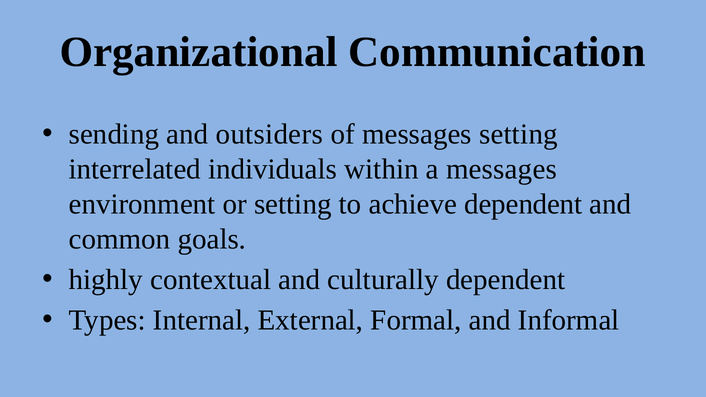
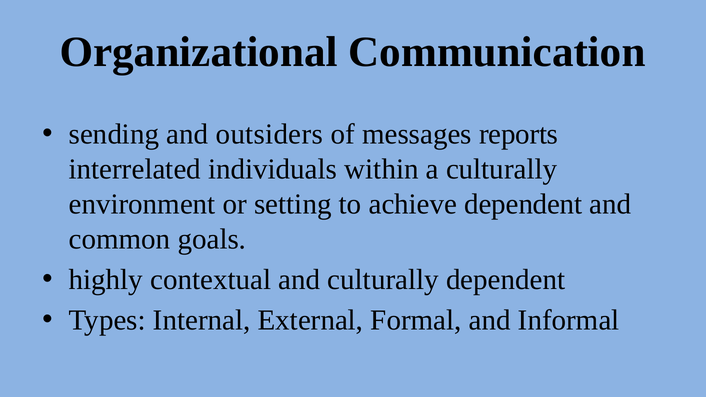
messages setting: setting -> reports
a messages: messages -> culturally
